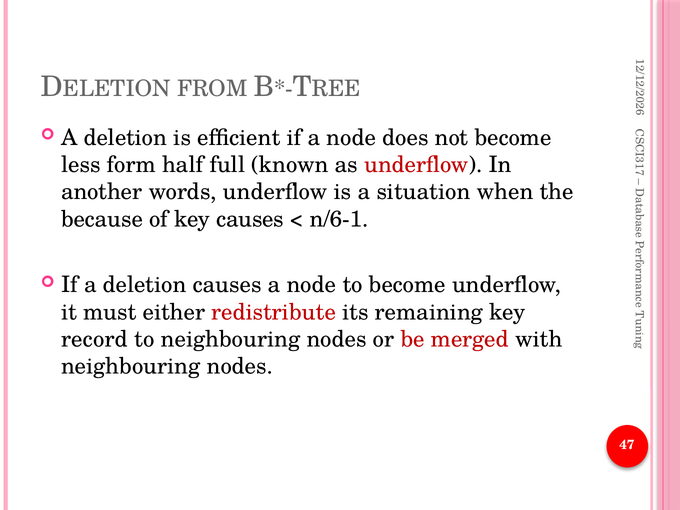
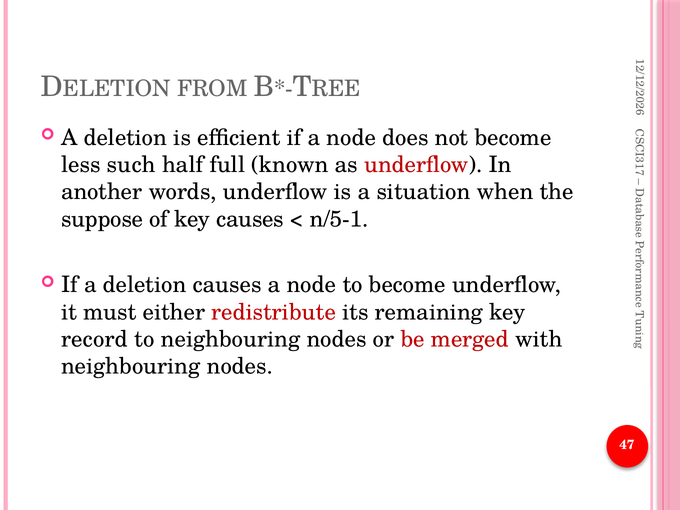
form: form -> such
because: because -> suppose
n/6-1: n/6-1 -> n/5-1
